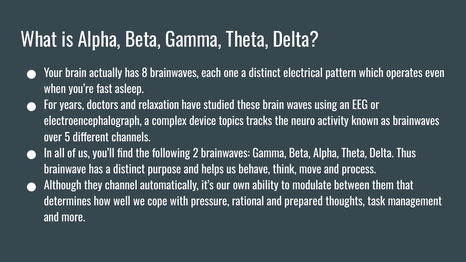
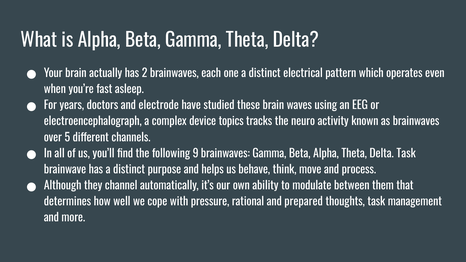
8: 8 -> 2
relaxation: relaxation -> electrode
2: 2 -> 9
Delta Thus: Thus -> Task
